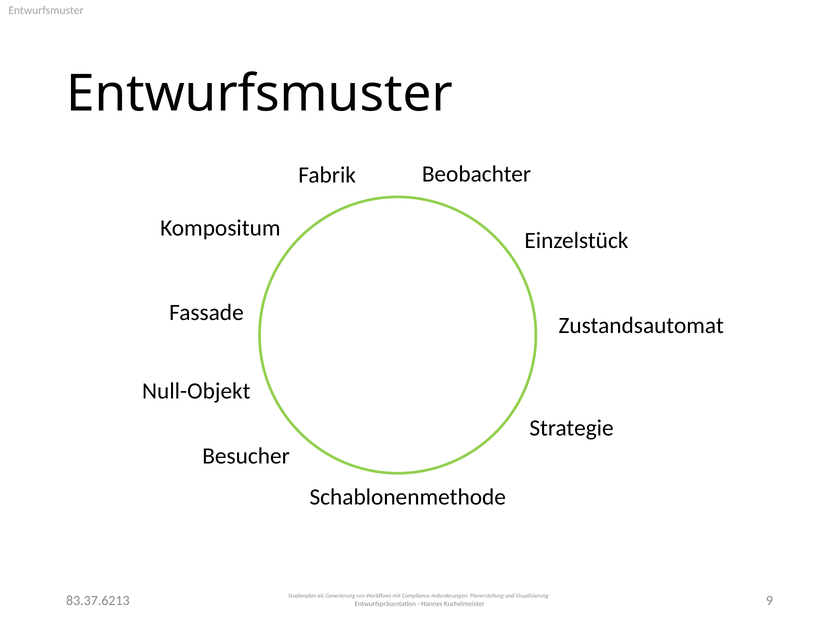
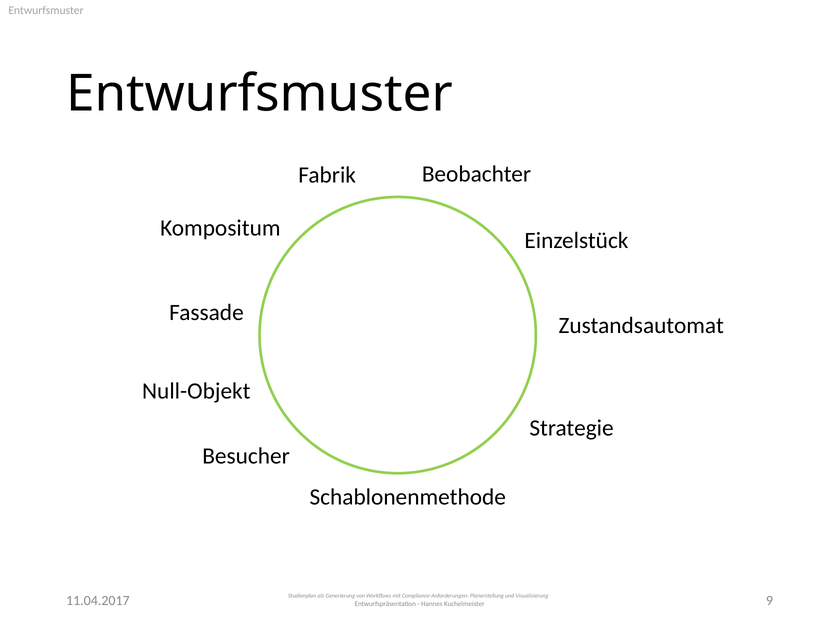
83.37.6213: 83.37.6213 -> 11.04.2017
